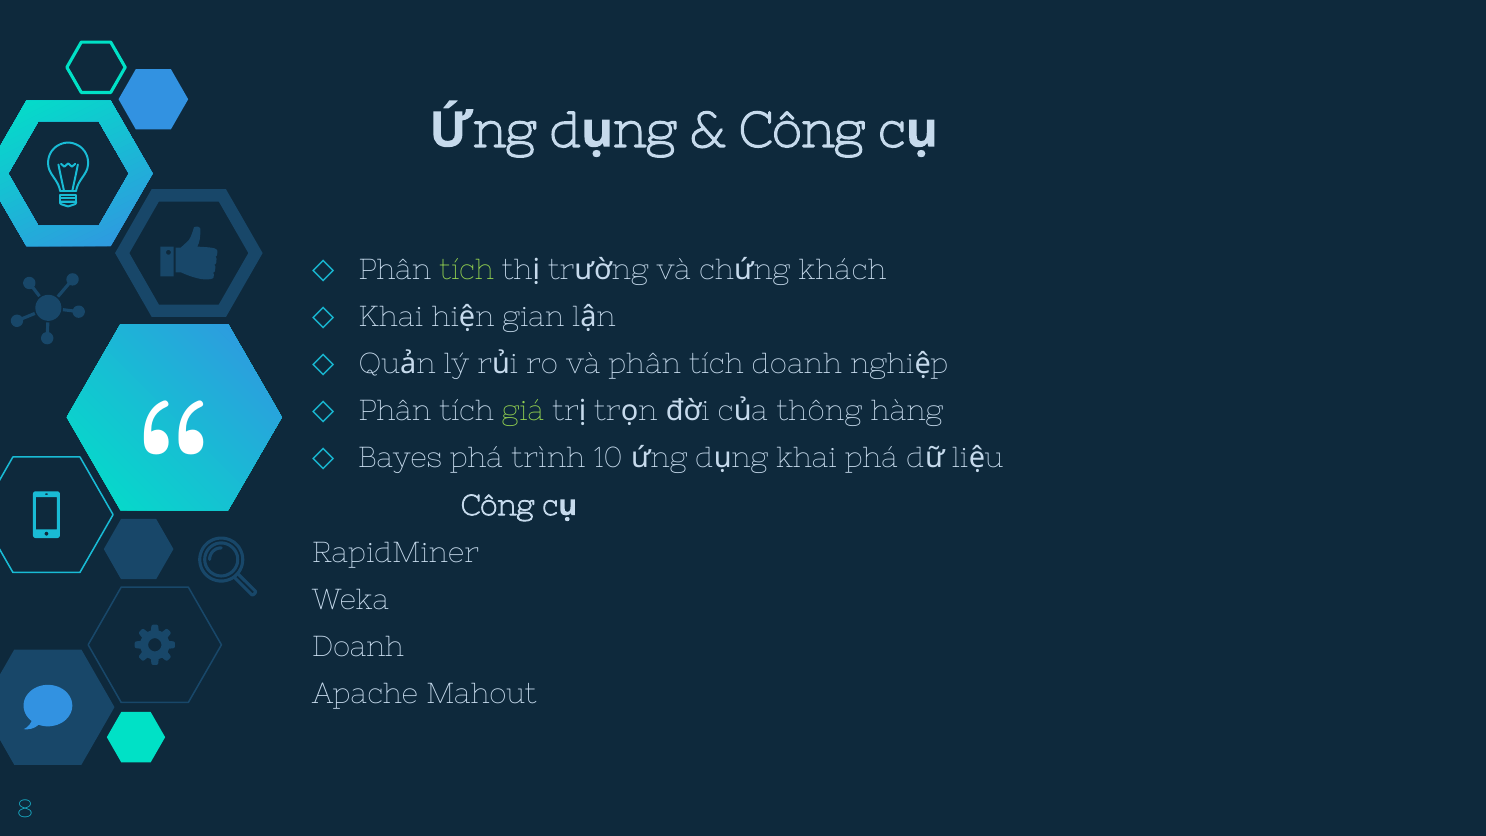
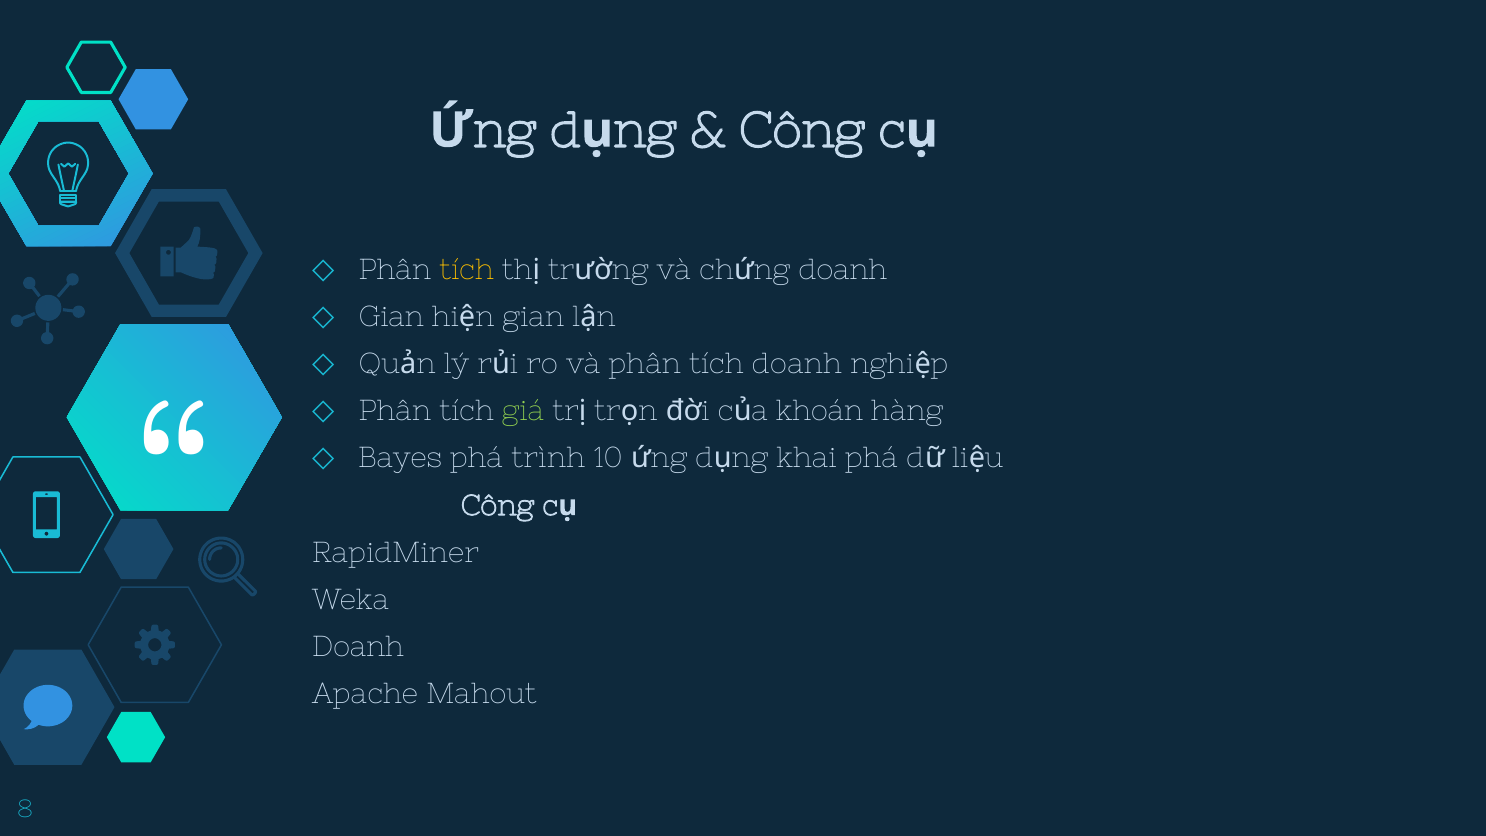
tích at (467, 270) colour: light green -> yellow
khách at (843, 270): khách -> doanh
Khai at (391, 317): Khai -> Gian
thông: thông -> khoán
